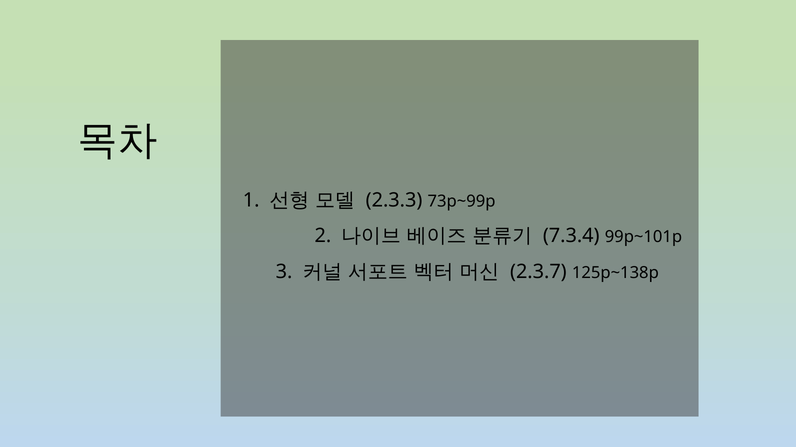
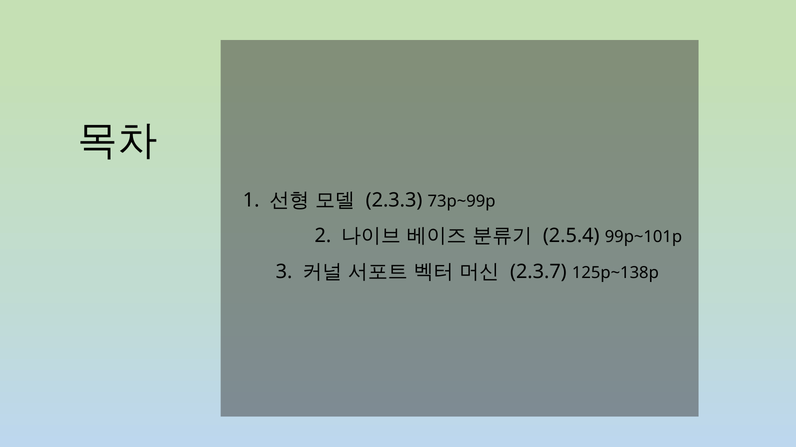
7.3.4: 7.3.4 -> 2.5.4
